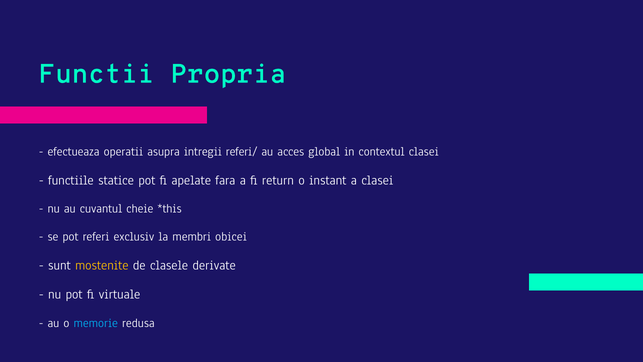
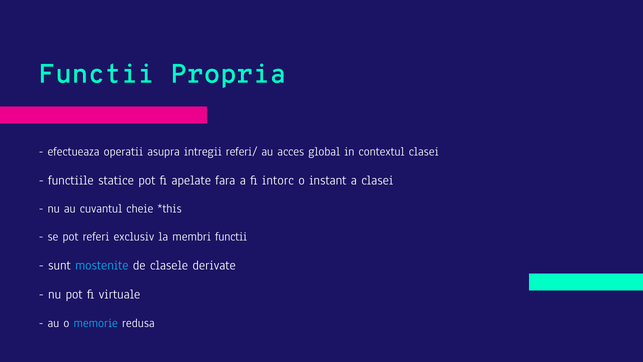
return: return -> intorc
membri obicei: obicei -> functii
mostenite colour: yellow -> light blue
